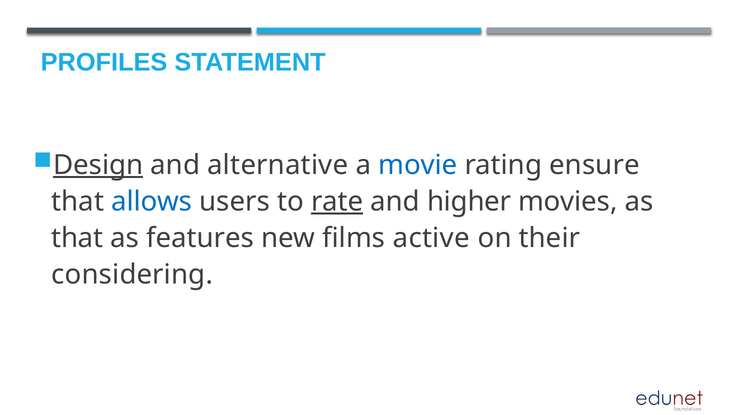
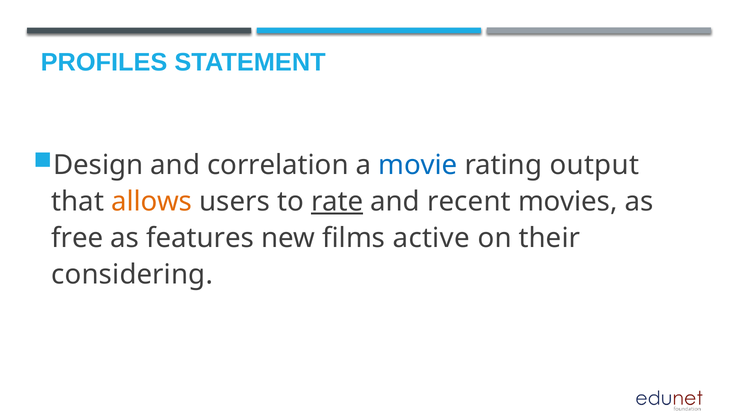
Design underline: present -> none
alternative: alternative -> correlation
ensure: ensure -> output
allows colour: blue -> orange
higher: higher -> recent
that at (77, 238): that -> free
